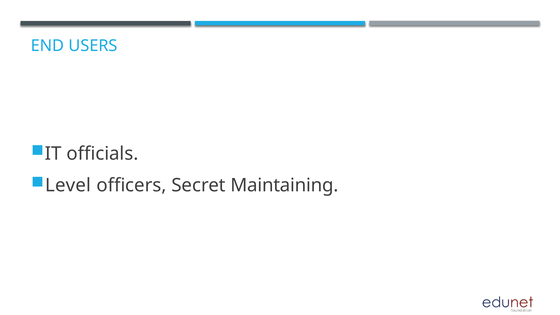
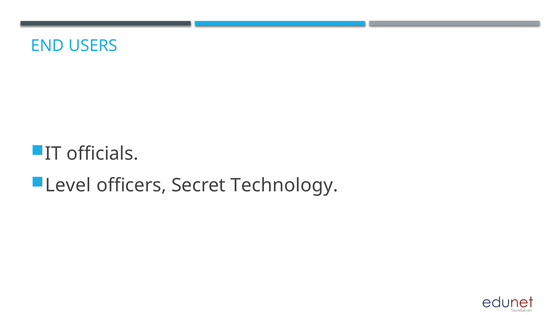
Maintaining: Maintaining -> Technology
